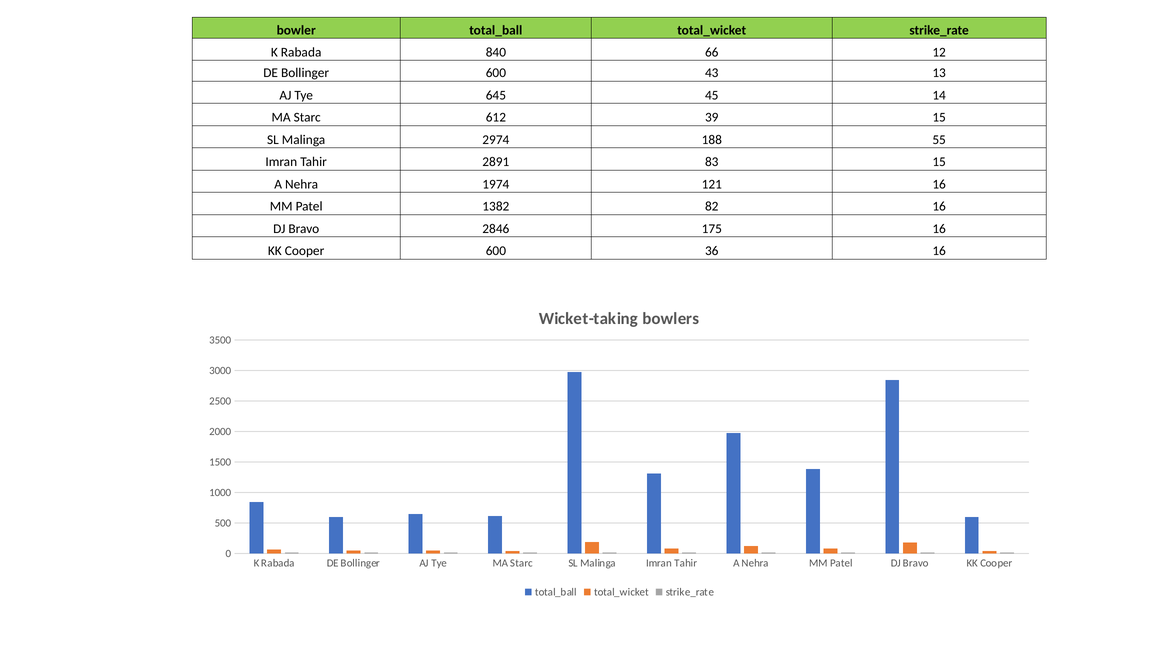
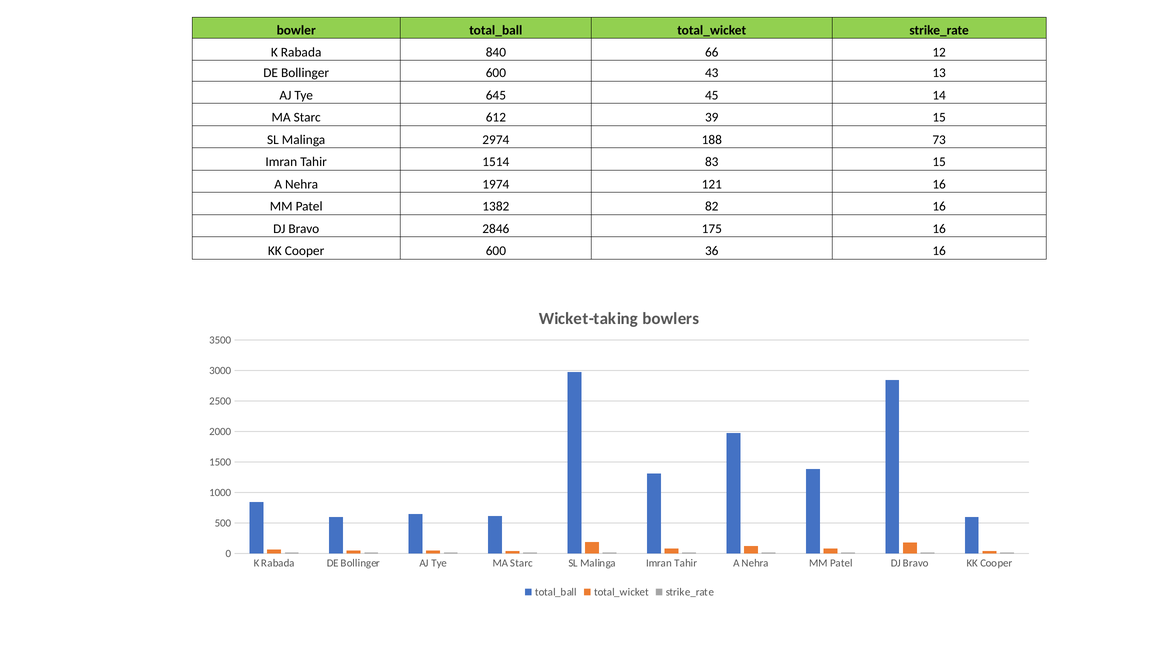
55: 55 -> 73
2891: 2891 -> 1514
